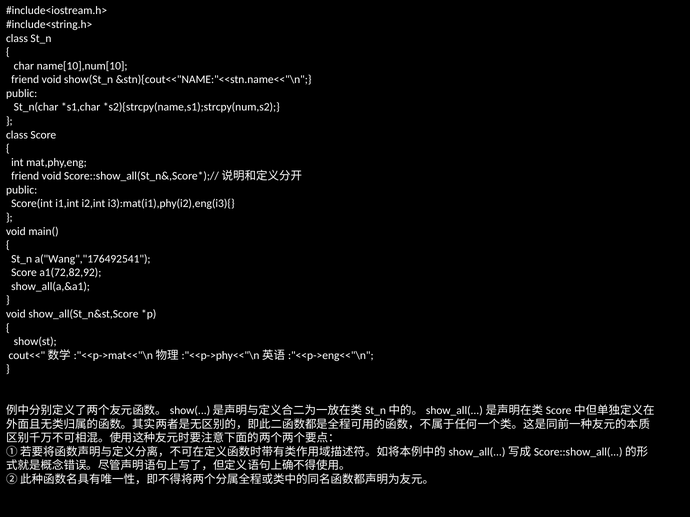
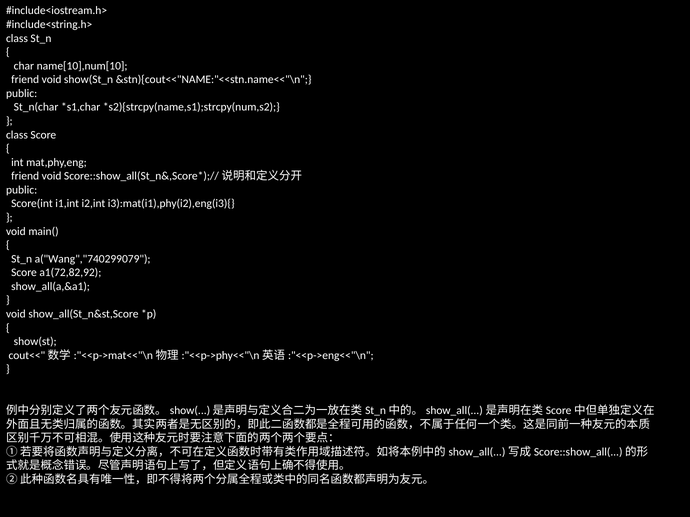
a("Wang","176492541: a("Wang","176492541 -> a("Wang","740299079
